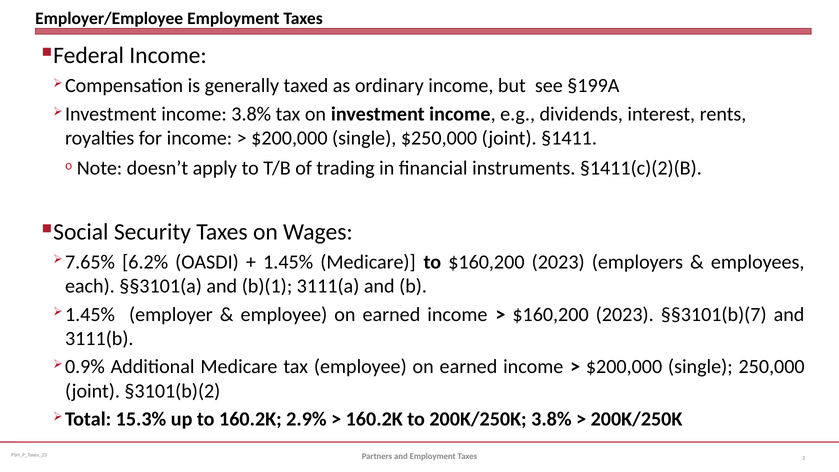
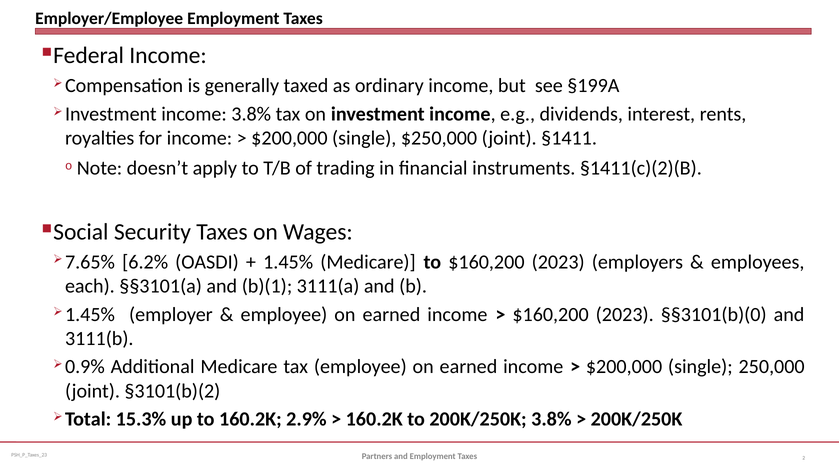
§§3101(b)(7: §§3101(b)(7 -> §§3101(b)(0
